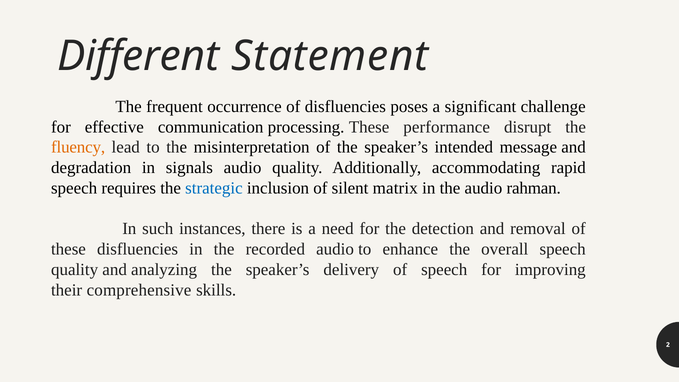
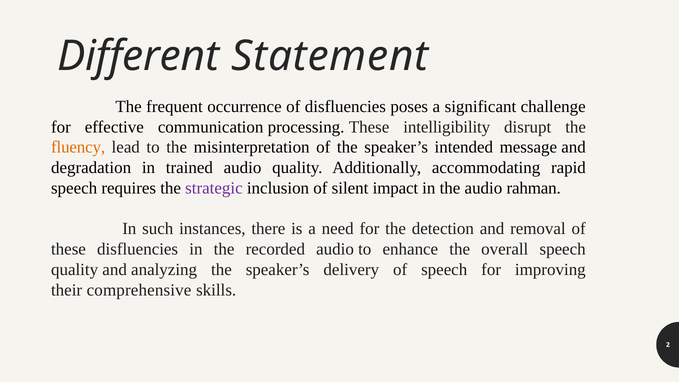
performance: performance -> intelligibility
signals: signals -> trained
strategic colour: blue -> purple
matrix: matrix -> impact
